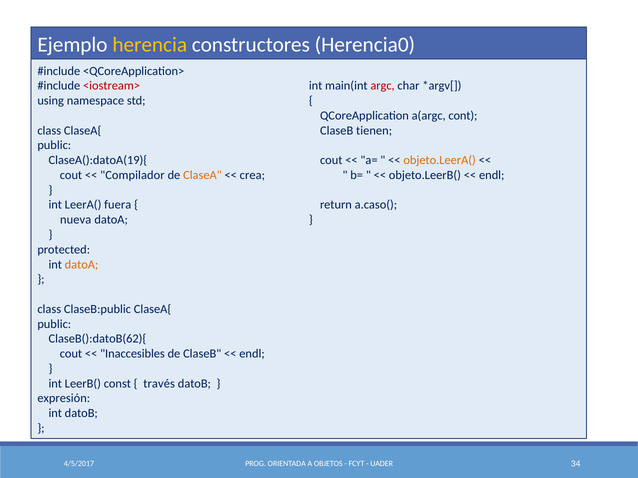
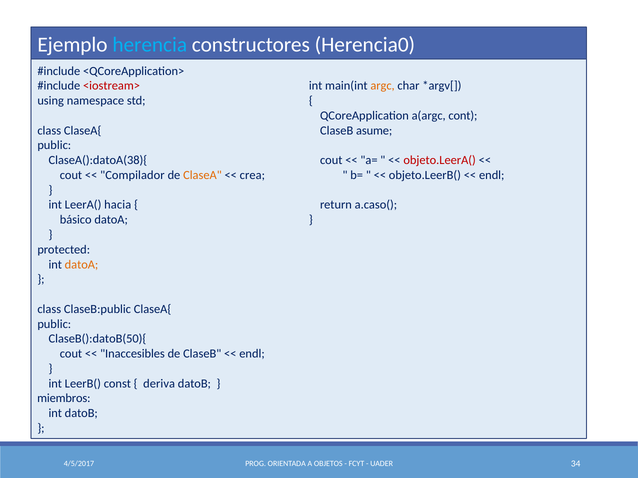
herencia colour: yellow -> light blue
argc colour: red -> orange
tienen: tienen -> asume
ClaseA():datoA(19){: ClaseA():datoA(19){ -> ClaseA():datoA(38){
objeto.LeerA( colour: orange -> red
fuera: fuera -> hacia
nueva: nueva -> básico
ClaseB():datoB(62){: ClaseB():datoB(62){ -> ClaseB():datoB(50){
través: través -> deriva
expresión: expresión -> miembros
